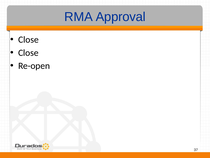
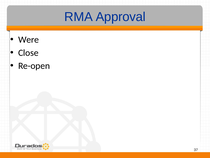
Close at (28, 40): Close -> Were
